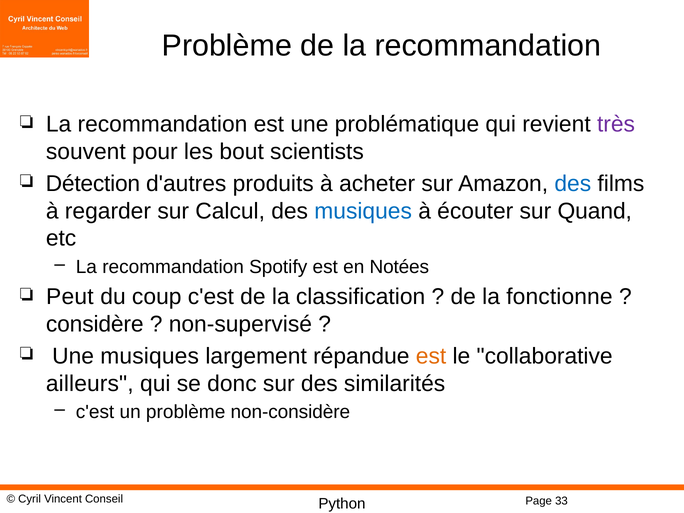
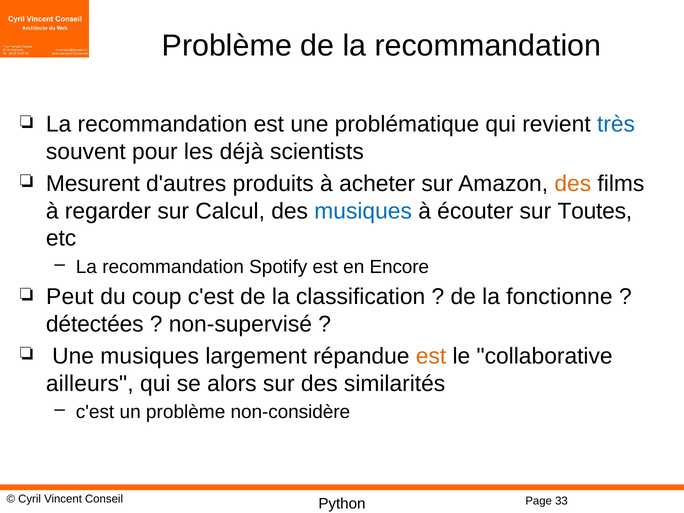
très colour: purple -> blue
bout: bout -> déjà
Détection: Détection -> Mesurent
des at (573, 184) colour: blue -> orange
Quand: Quand -> Toutes
Notées: Notées -> Encore
considère: considère -> détectées
donc: donc -> alors
